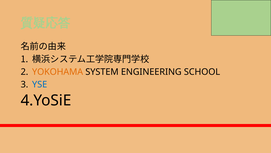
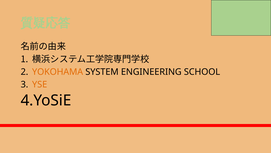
YSE colour: blue -> orange
